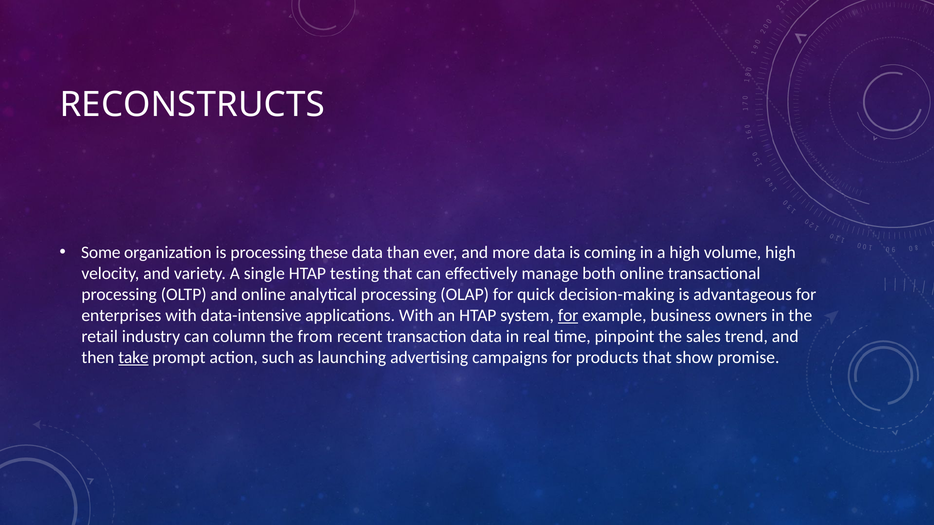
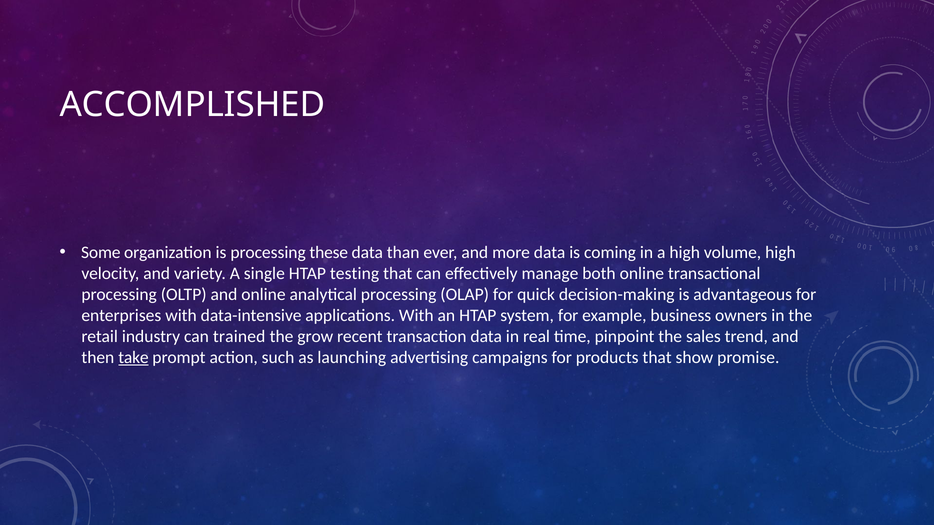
RECONSTRUCTS: RECONSTRUCTS -> ACCOMPLISHED
for at (568, 316) underline: present -> none
column: column -> trained
from: from -> grow
